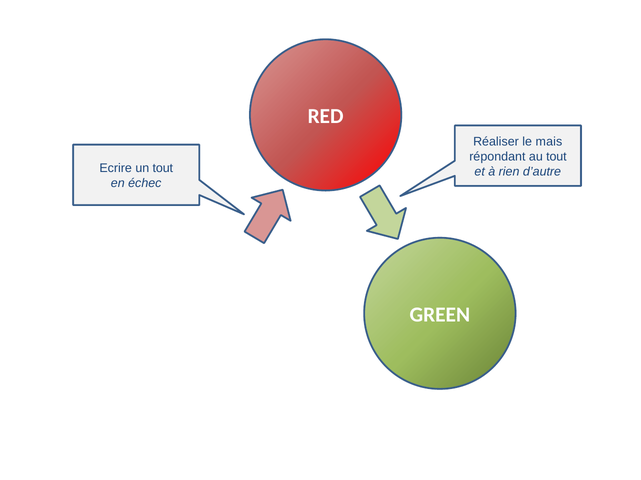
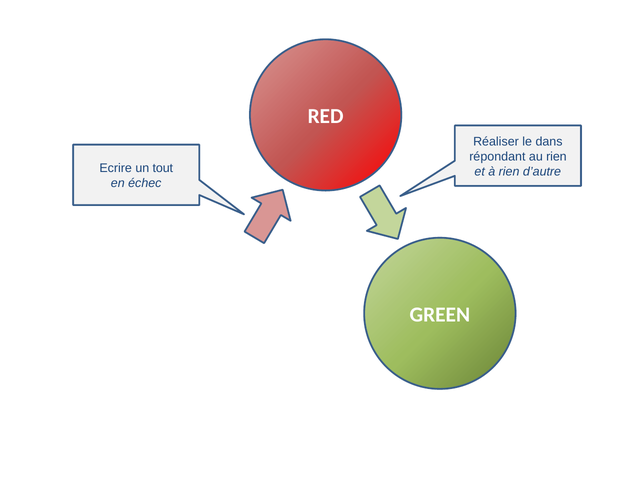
mais: mais -> dans
au tout: tout -> rien
